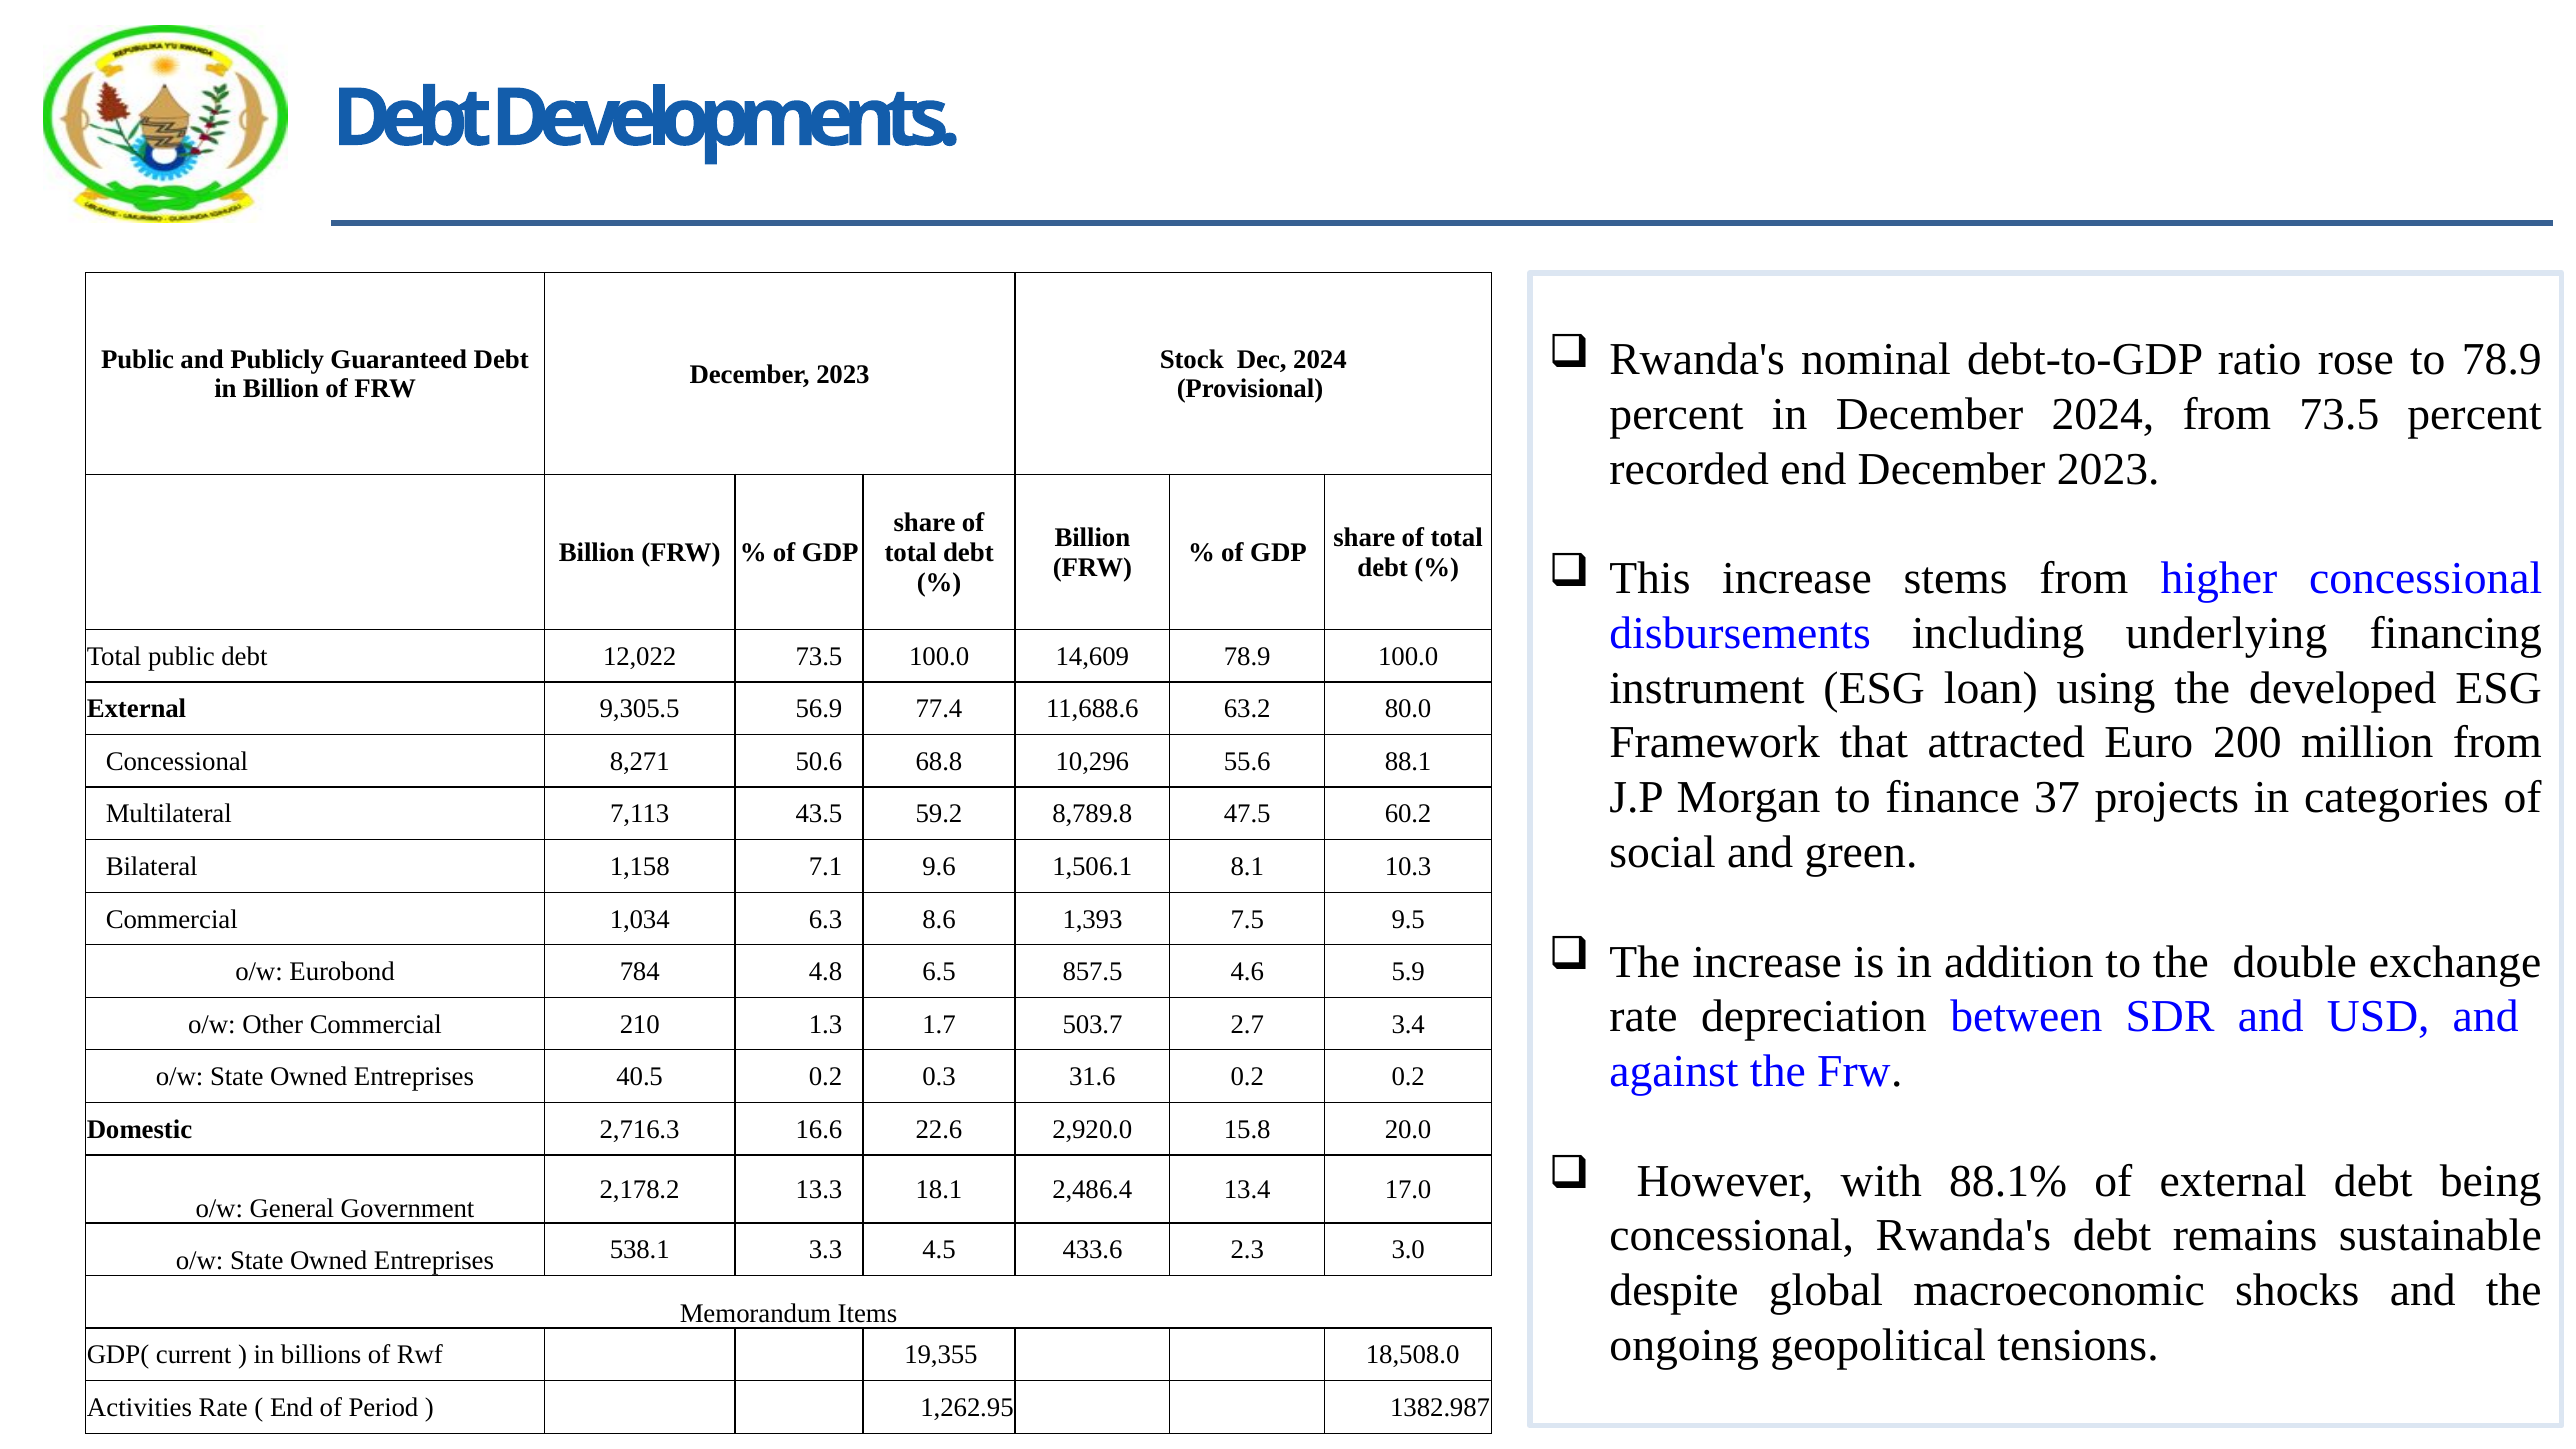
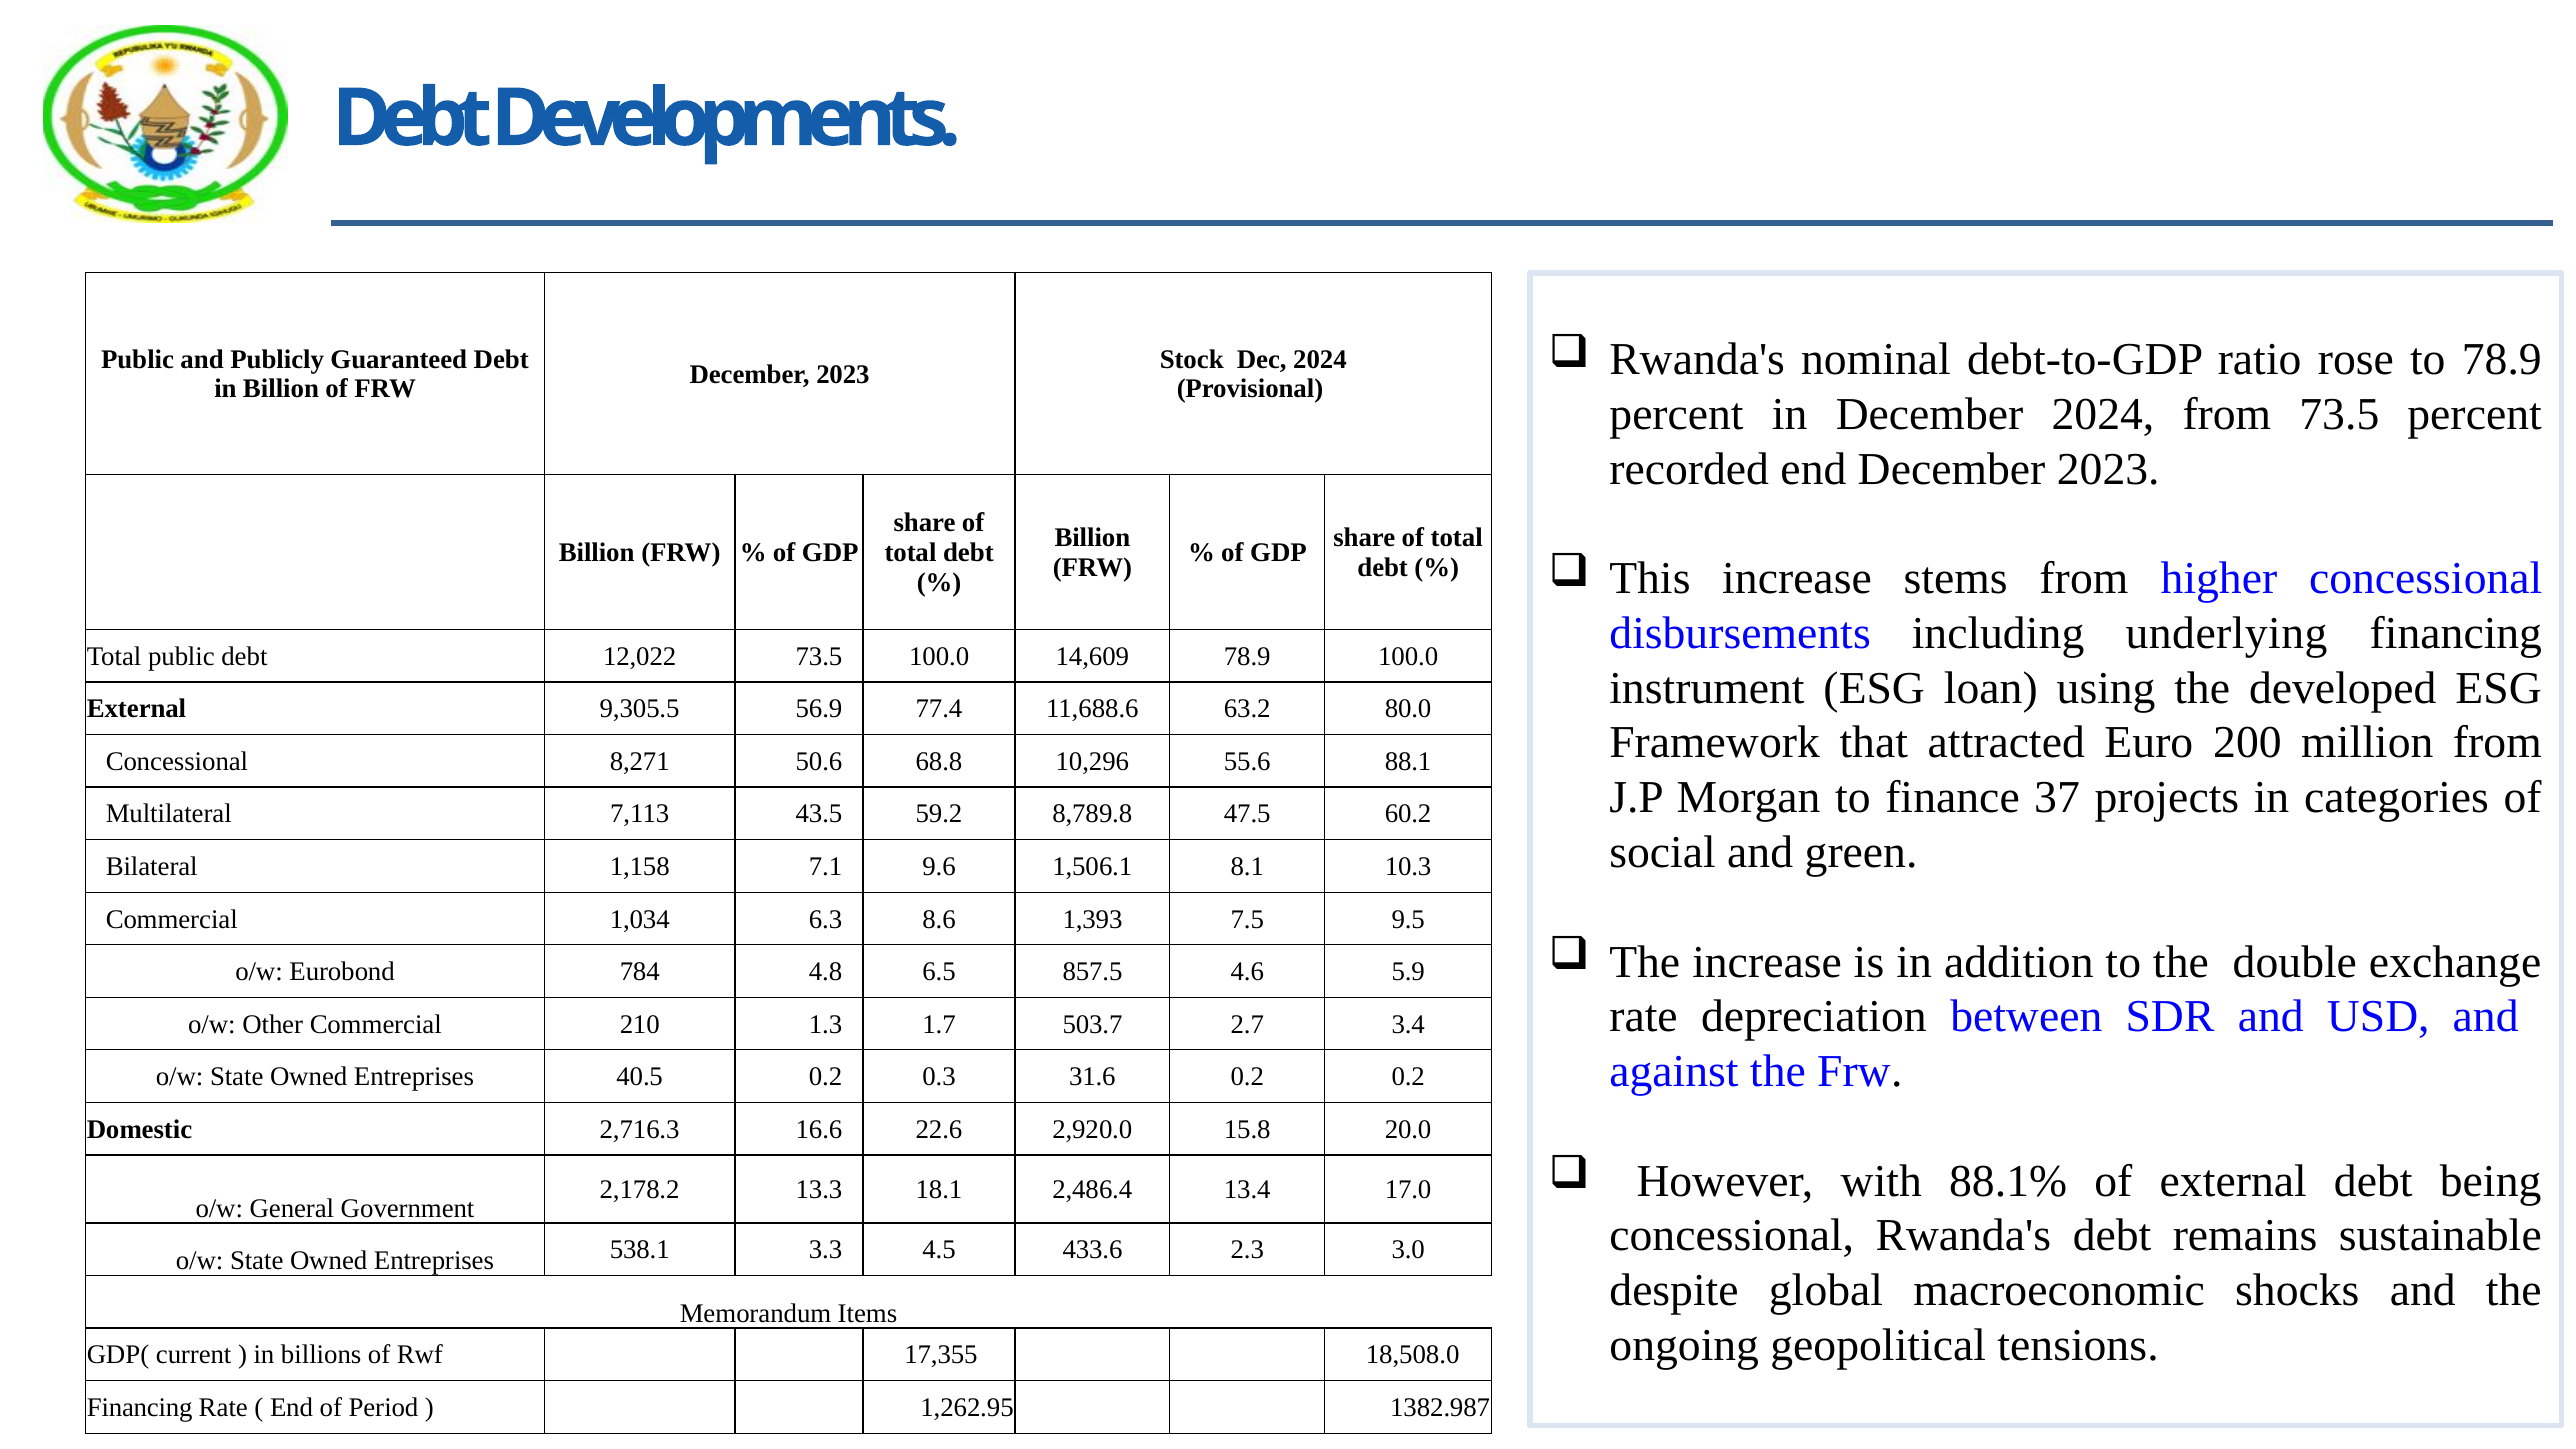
19,355: 19,355 -> 17,355
Activities at (140, 1408): Activities -> Financing
